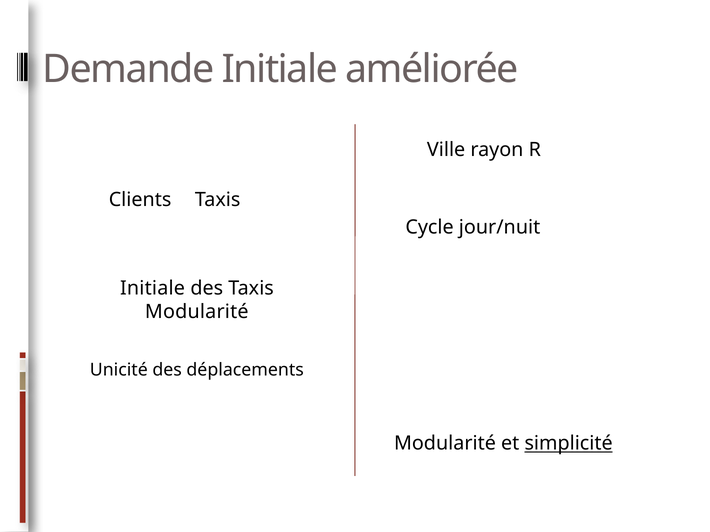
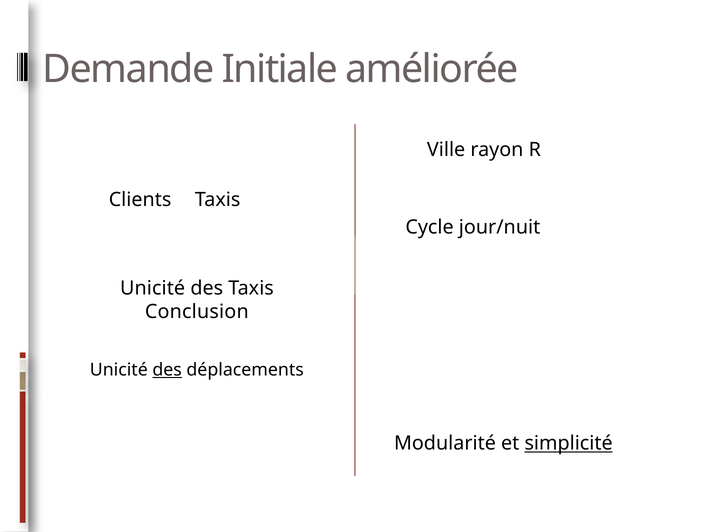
Initiale at (153, 289): Initiale -> Unicité
Modularité at (197, 312): Modularité -> Conclusion
des at (167, 370) underline: none -> present
